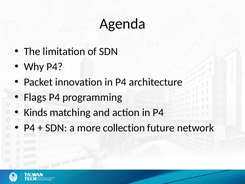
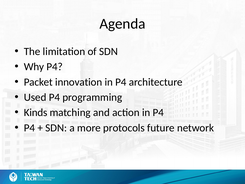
Flags: Flags -> Used
collection: collection -> protocols
